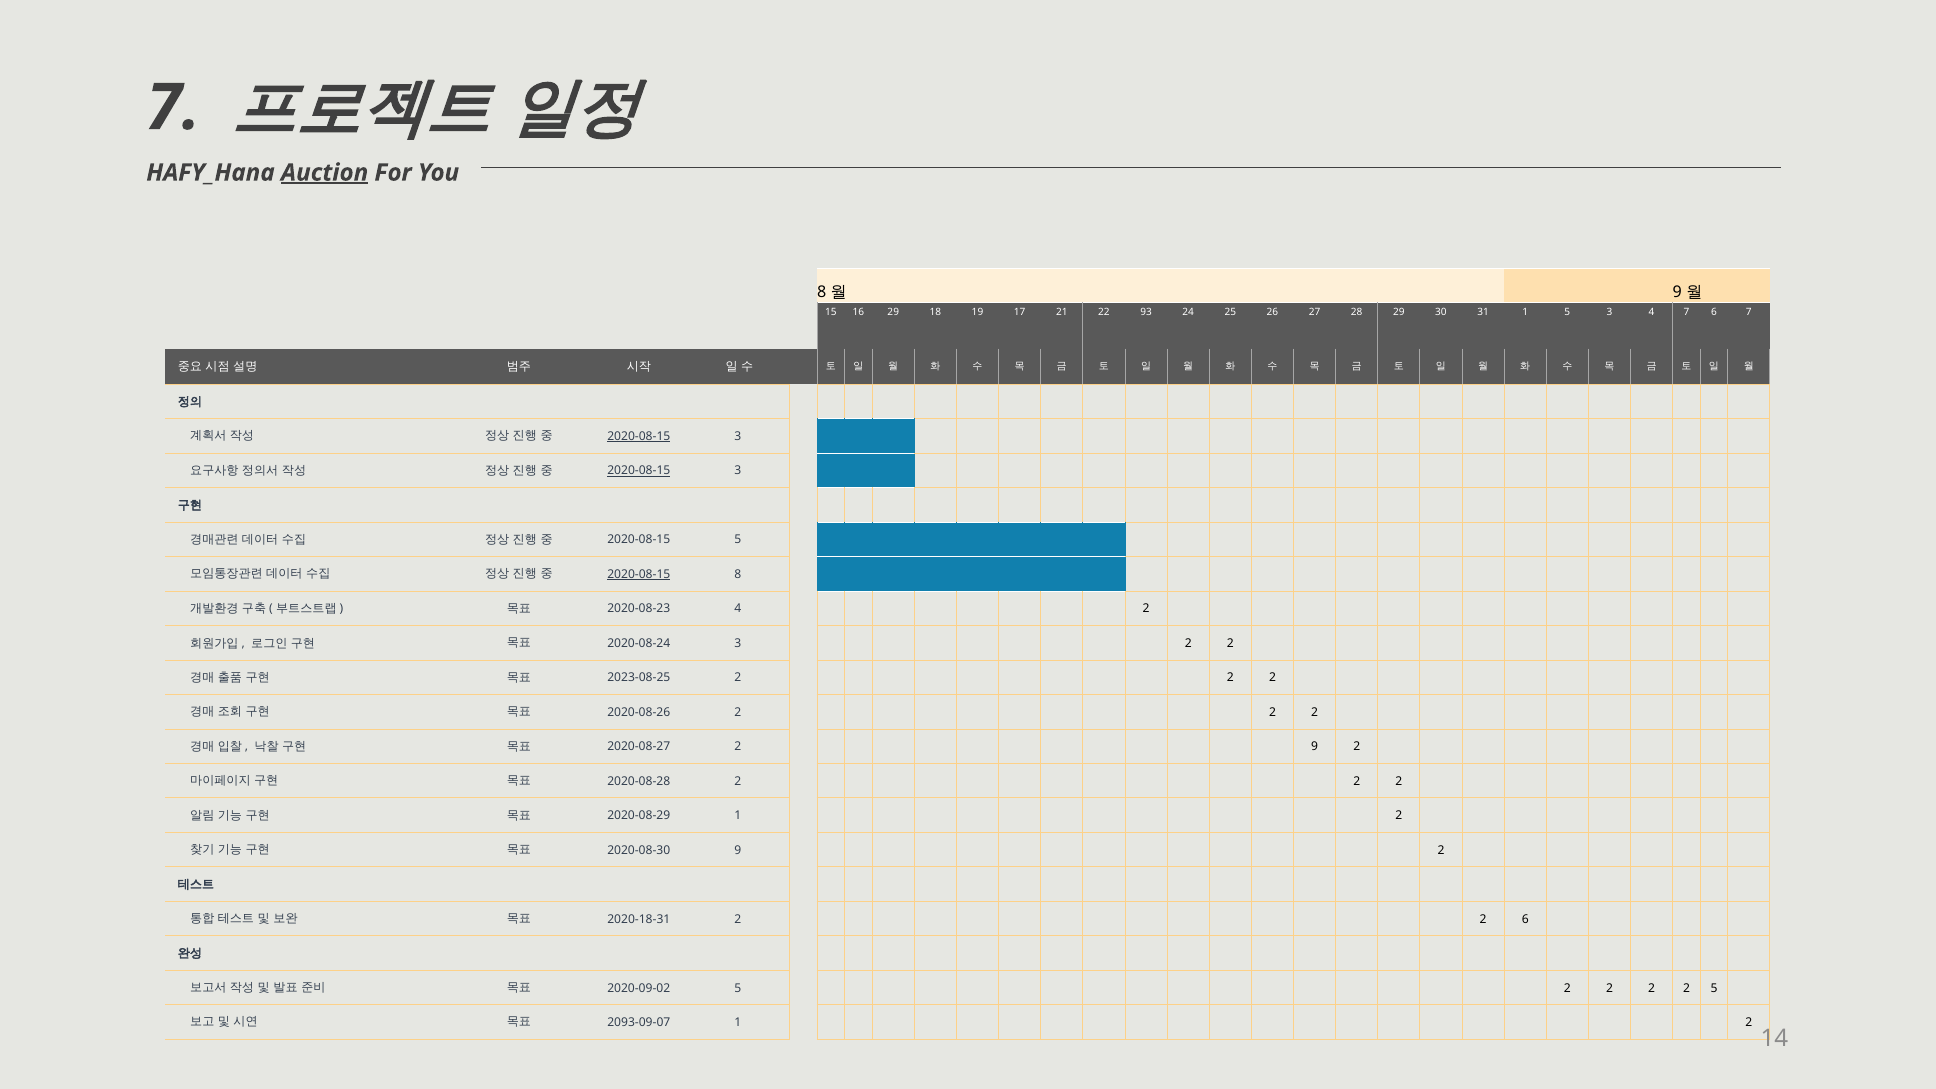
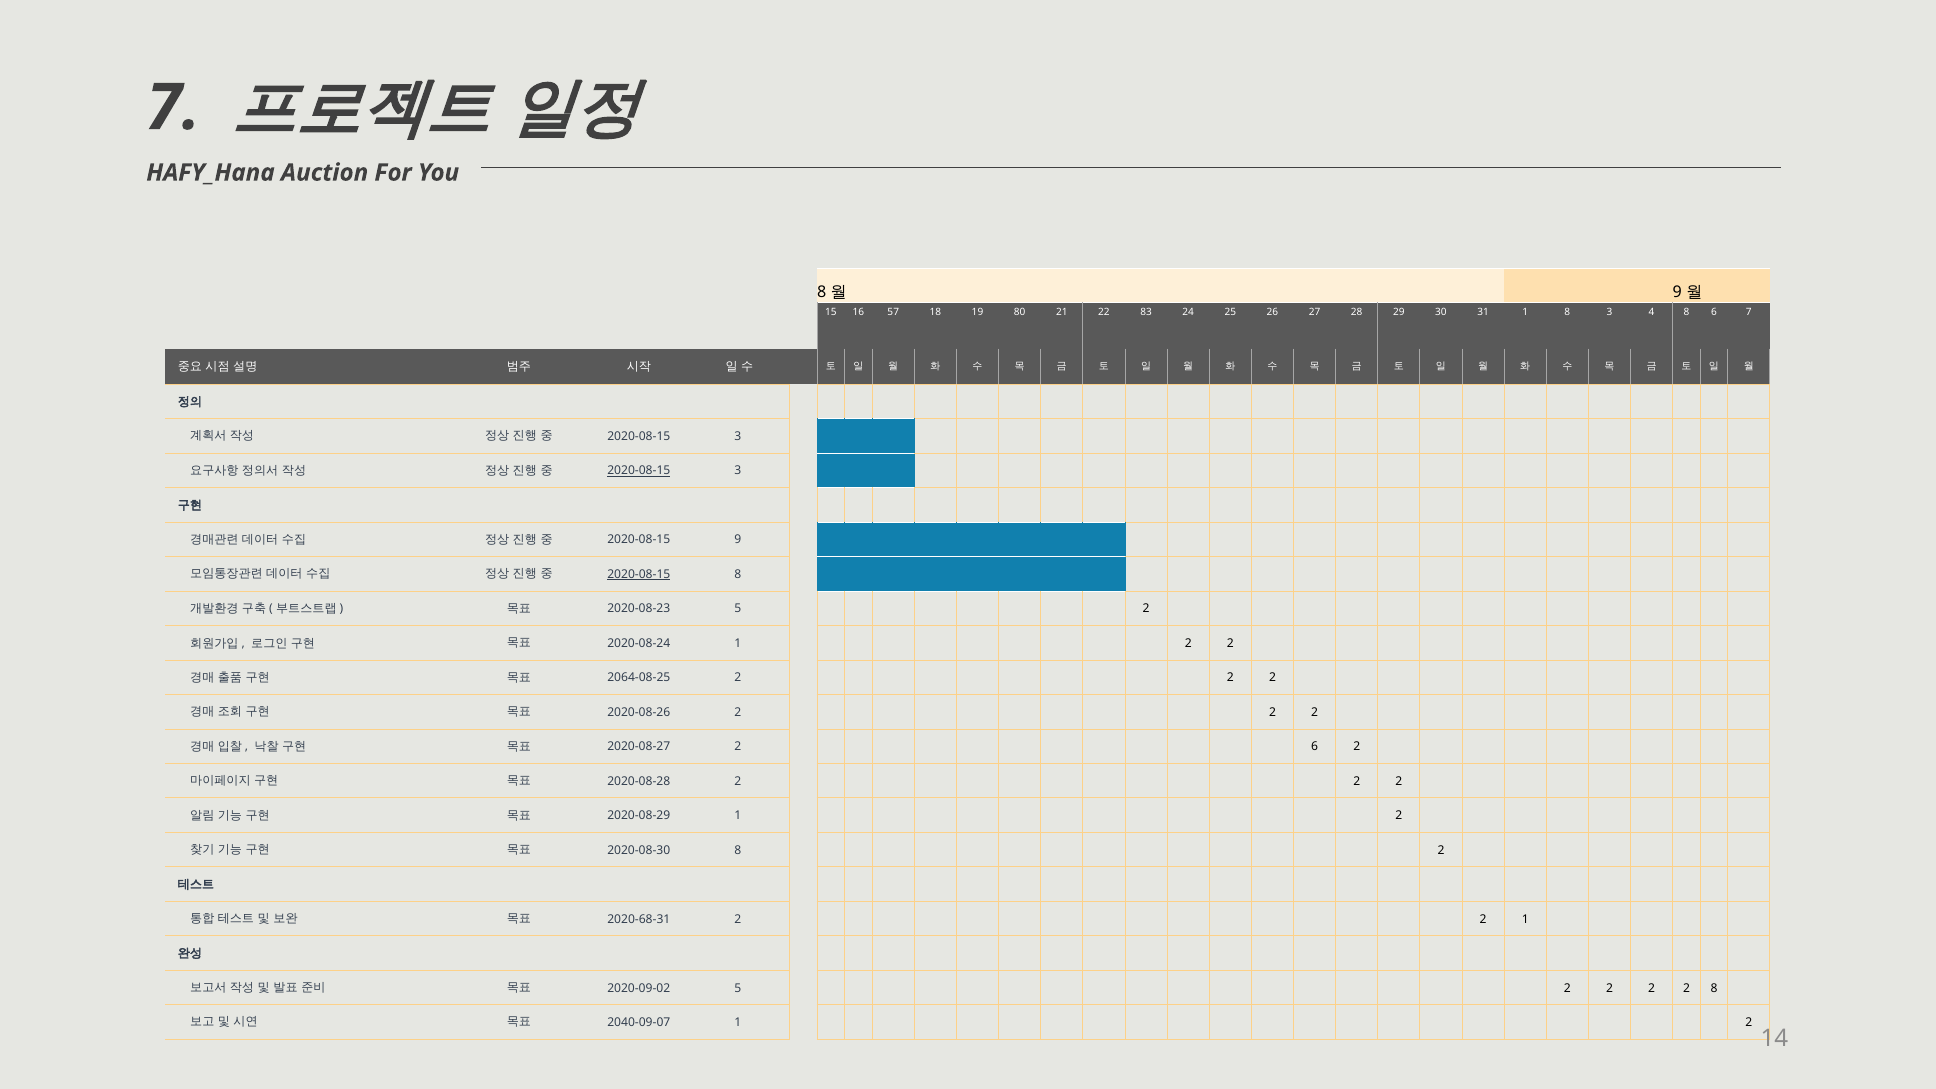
Auction underline: present -> none
16 29: 29 -> 57
17: 17 -> 80
93: 93 -> 83
1 5: 5 -> 8
4 7: 7 -> 8
2020-08-15 at (639, 437) underline: present -> none
2020-08-15 5: 5 -> 9
2020-08-23 4: 4 -> 5
2020-08-24 3: 3 -> 1
2023-08-25: 2023-08-25 -> 2064-08-25
2 9: 9 -> 6
2020-08-30 9: 9 -> 8
2020-18-31: 2020-18-31 -> 2020-68-31
2 6: 6 -> 1
2 5: 5 -> 8
2093-09-07: 2093-09-07 -> 2040-09-07
